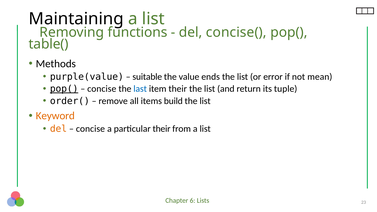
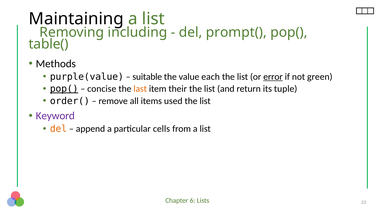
functions: functions -> including
concise(: concise( -> prompt(
ends: ends -> each
error underline: none -> present
mean: mean -> green
last colour: blue -> orange
build: build -> used
Keyword colour: orange -> purple
concise at (90, 129): concise -> append
particular their: their -> cells
